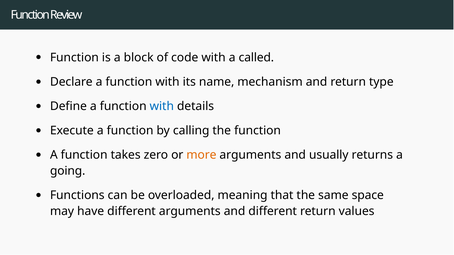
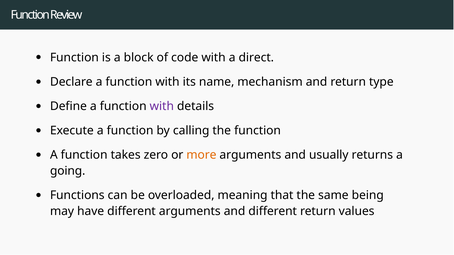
called: called -> direct
with at (162, 106) colour: blue -> purple
space: space -> being
